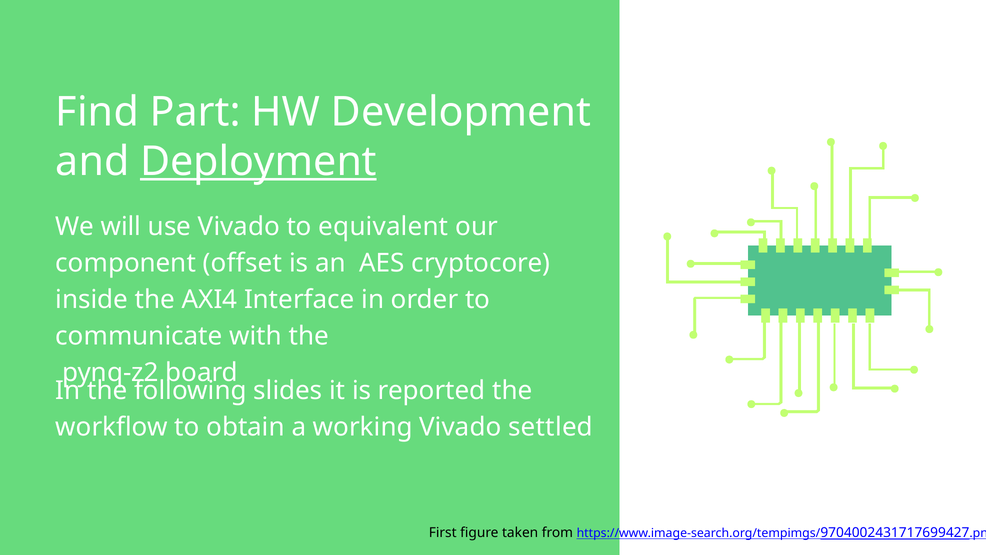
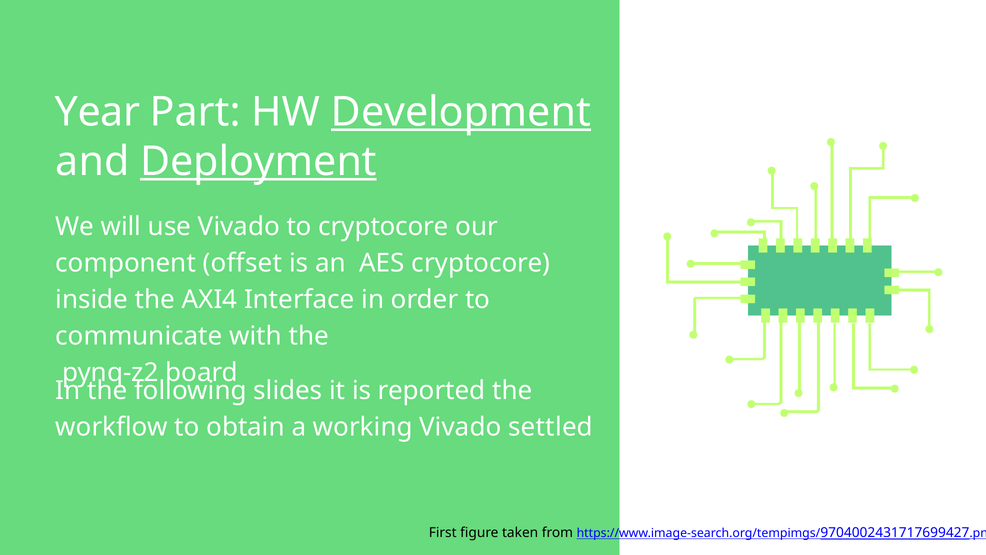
Find: Find -> Year
Development underline: none -> present
to equivalent: equivalent -> cryptocore
